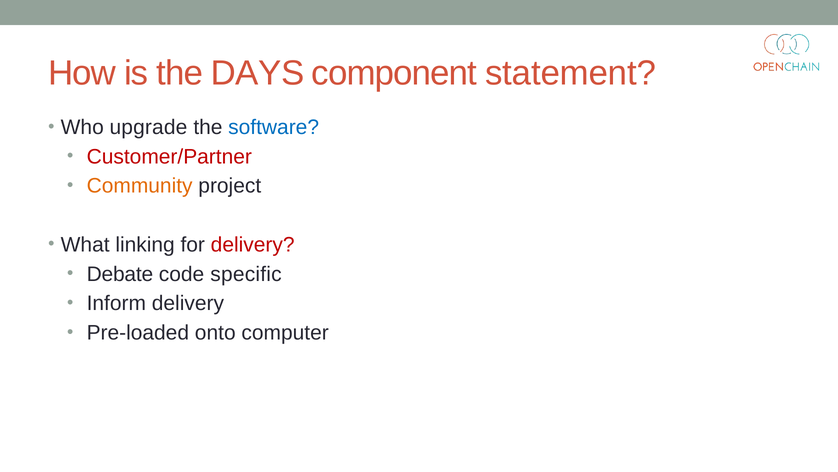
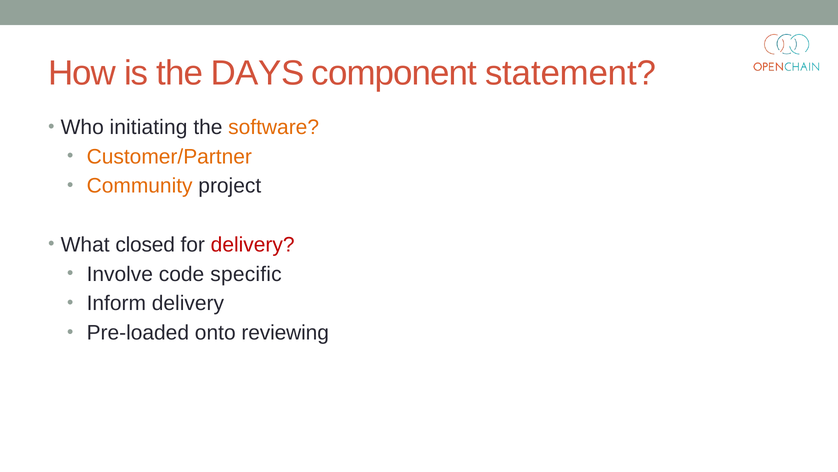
upgrade: upgrade -> initiating
software colour: blue -> orange
Customer/Partner colour: red -> orange
linking: linking -> closed
Debate: Debate -> Involve
computer: computer -> reviewing
